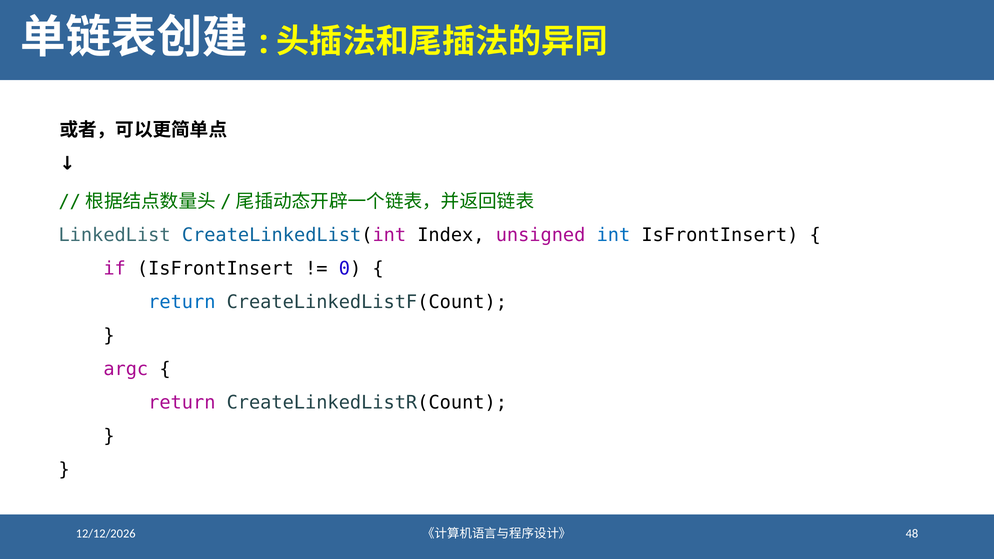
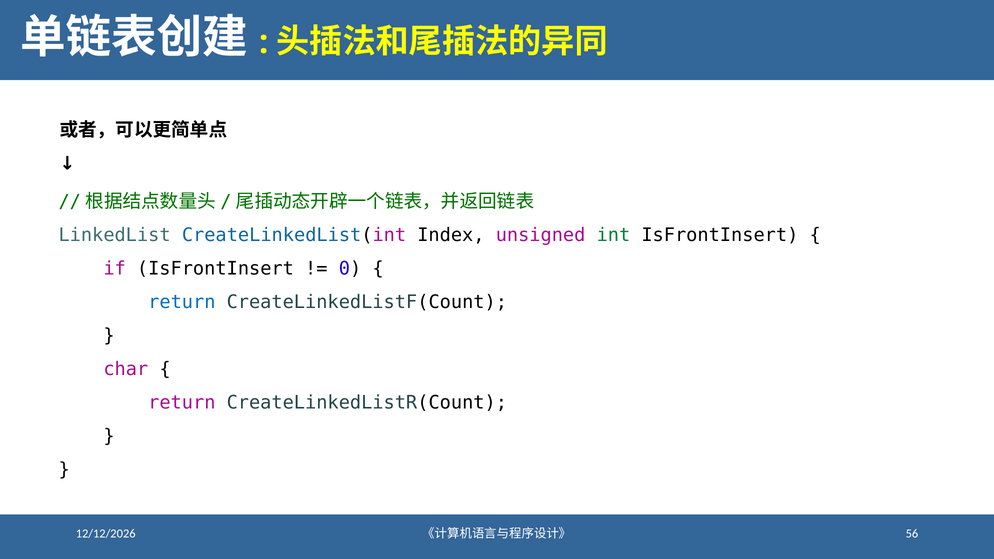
int colour: blue -> green
argc: argc -> char
48: 48 -> 56
